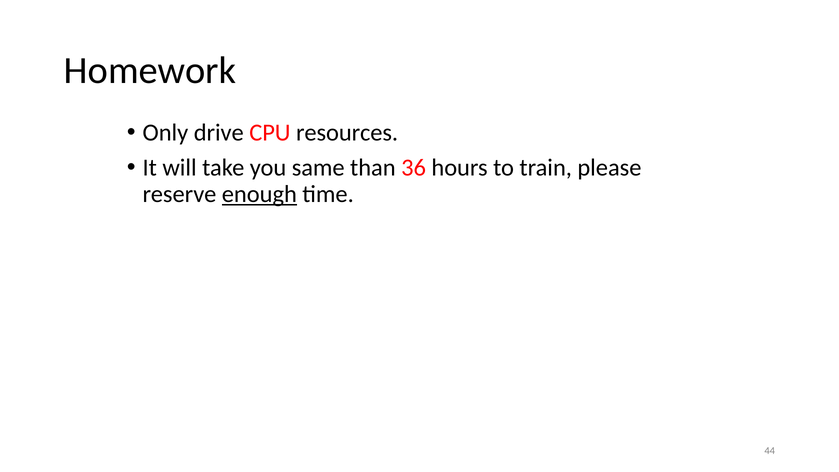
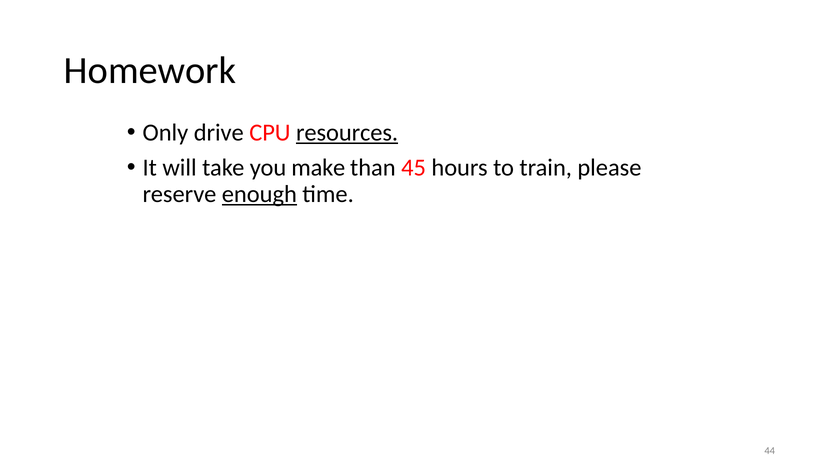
resources underline: none -> present
same: same -> make
36: 36 -> 45
